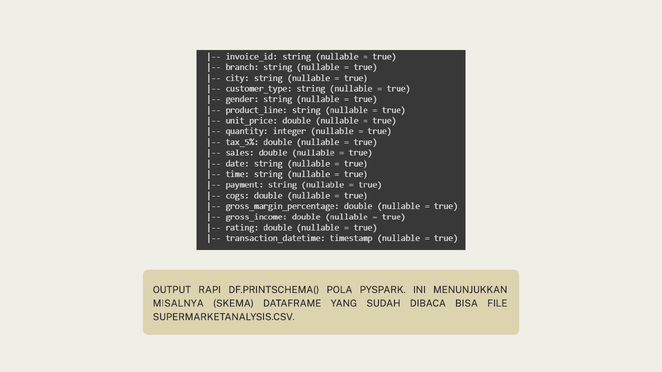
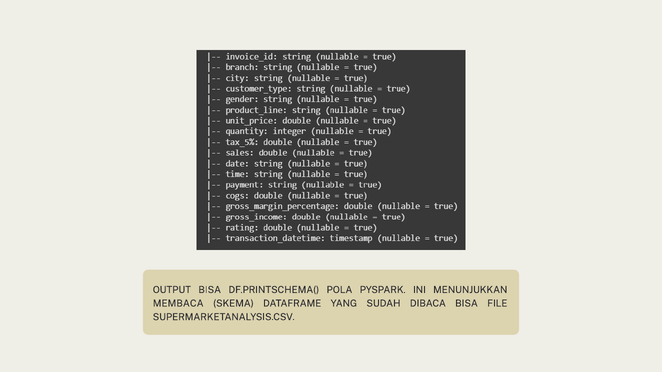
OUTPUT RAPI: RAPI -> BISA
MISALNYA: MISALNYA -> MEMBACA
